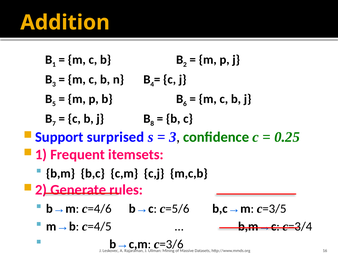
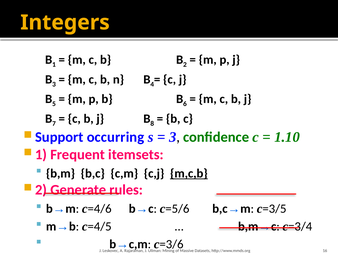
Addition: Addition -> Integers
surprised: surprised -> occurring
0.25: 0.25 -> 1.10
m,c,b underline: none -> present
